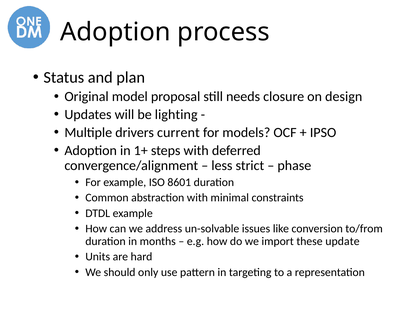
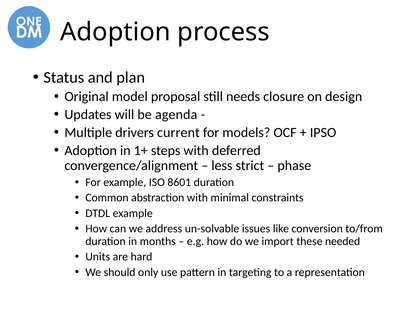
lighting: lighting -> agenda
update: update -> needed
